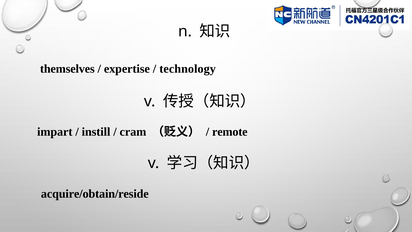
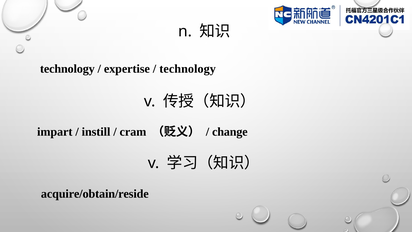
themselves at (67, 69): themselves -> technology
remote: remote -> change
